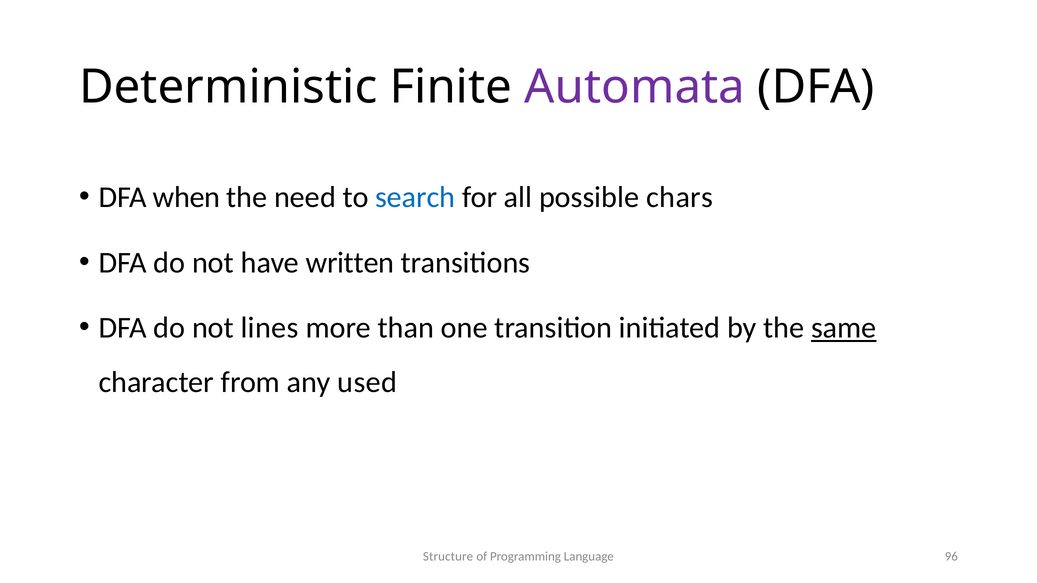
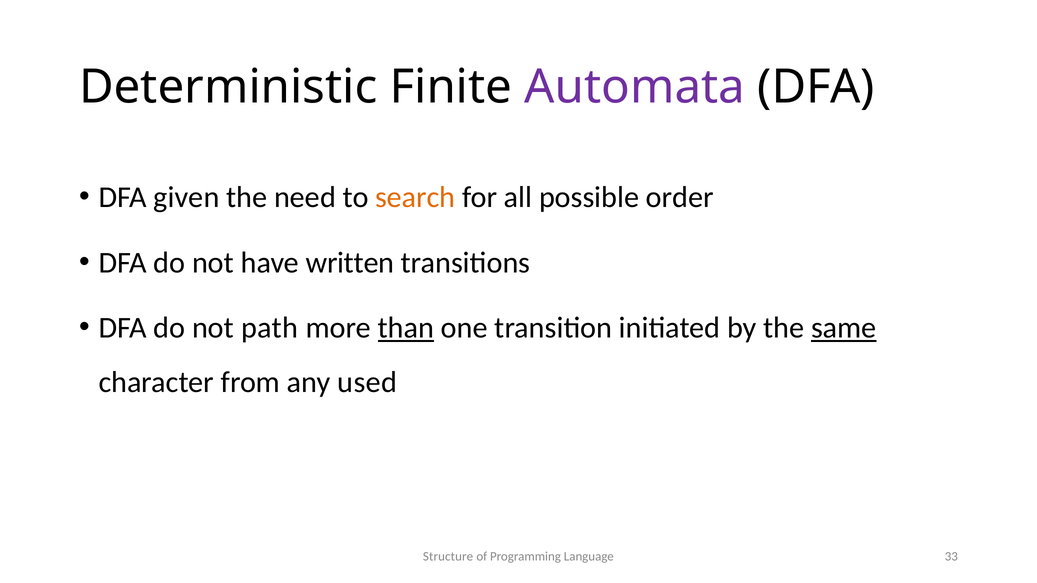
when: when -> given
search colour: blue -> orange
chars: chars -> order
lines: lines -> path
than underline: none -> present
96: 96 -> 33
